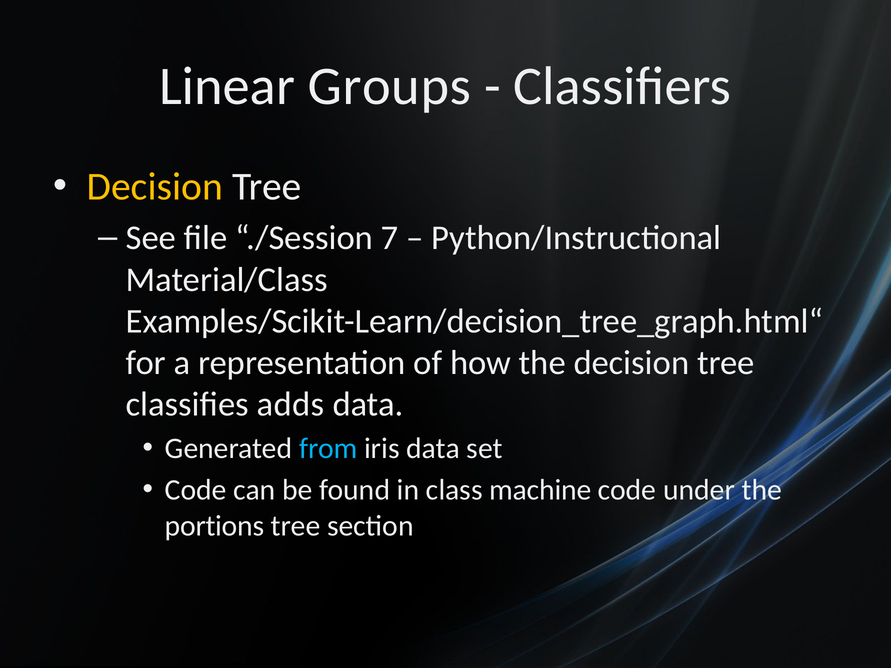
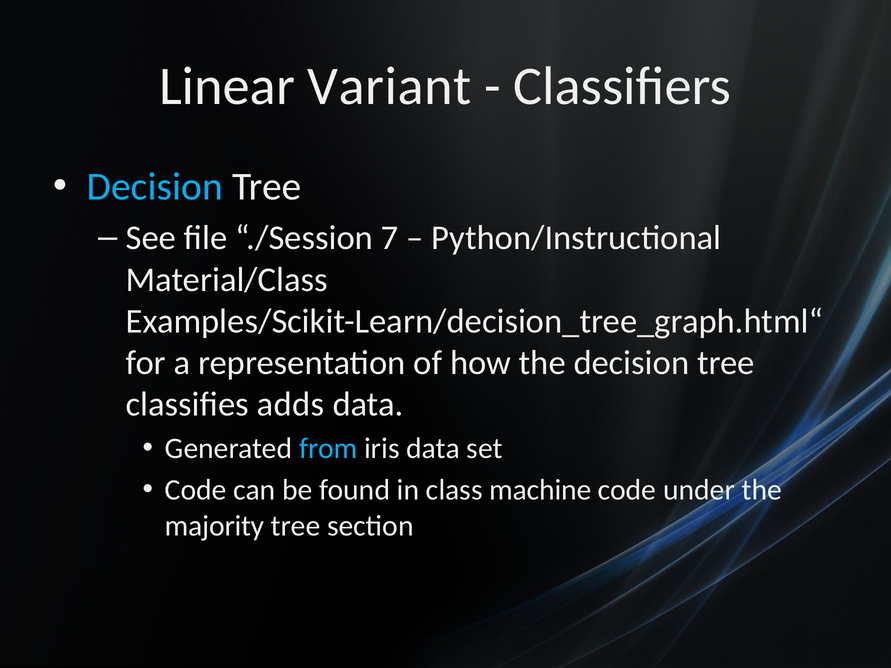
Groups: Groups -> Variant
Decision at (155, 187) colour: yellow -> light blue
portions: portions -> majority
